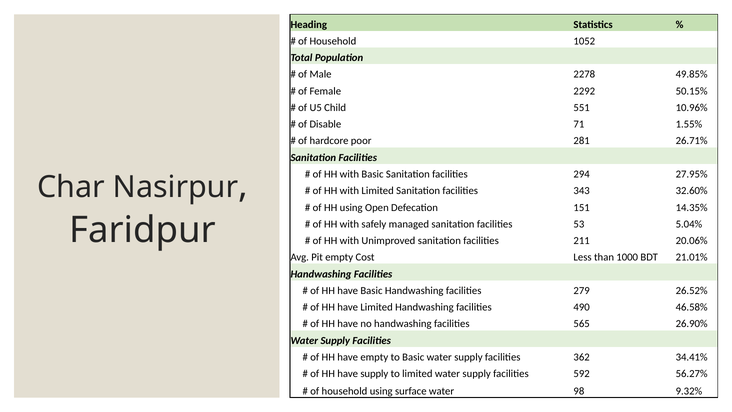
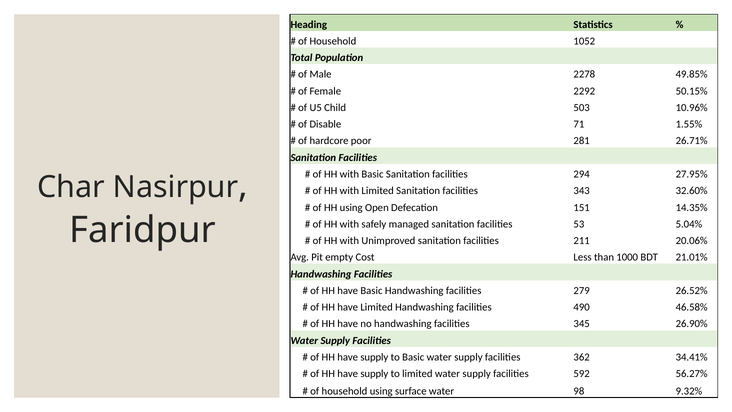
551: 551 -> 503
565: 565 -> 345
empty at (374, 357): empty -> supply
